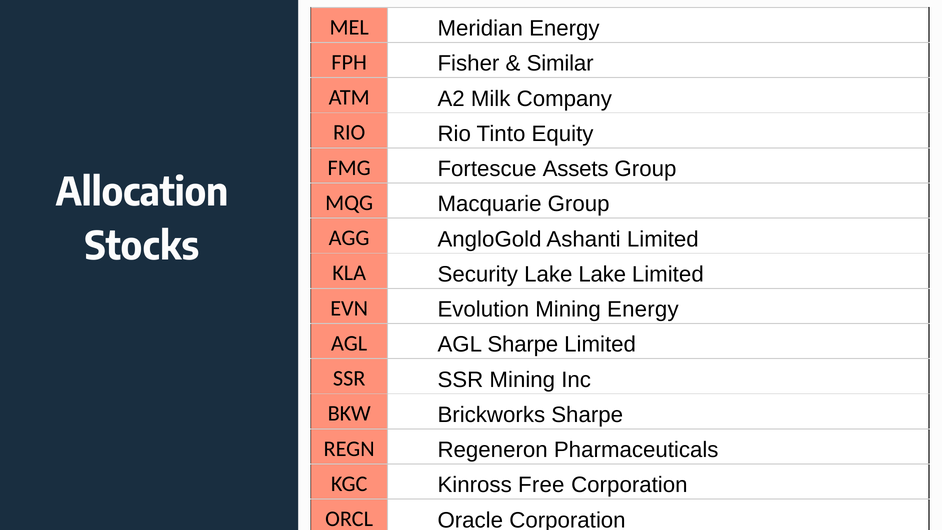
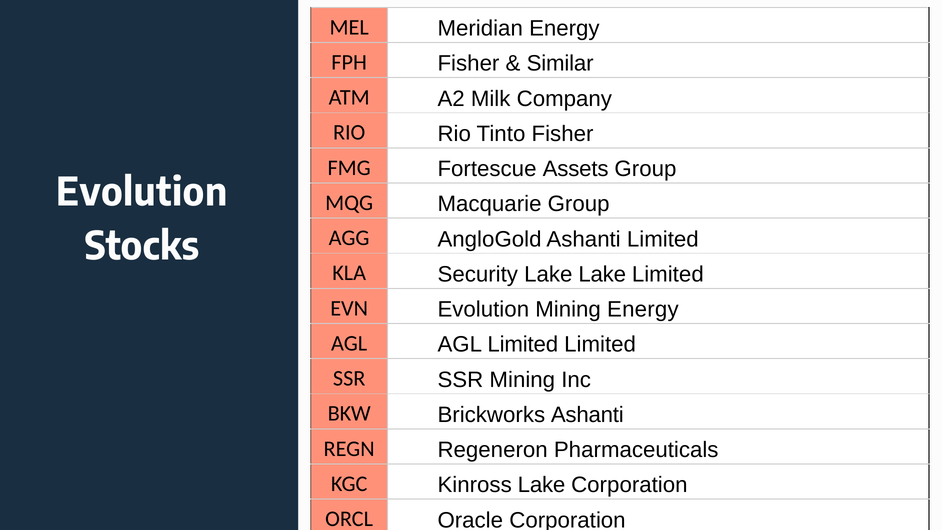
Tinto Equity: Equity -> Fisher
Allocation at (142, 193): Allocation -> Evolution
AGL Sharpe: Sharpe -> Limited
Brickworks Sharpe: Sharpe -> Ashanti
Kinross Free: Free -> Lake
